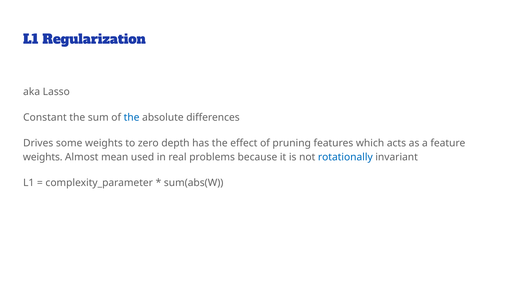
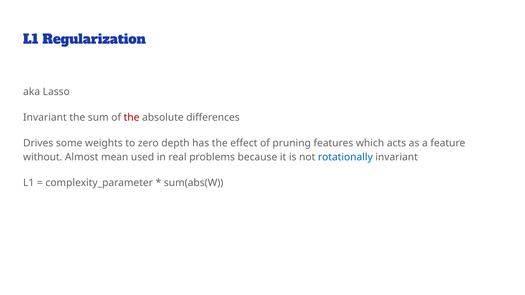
Constant at (45, 117): Constant -> Invariant
the at (132, 117) colour: blue -> red
weights at (43, 157): weights -> without
